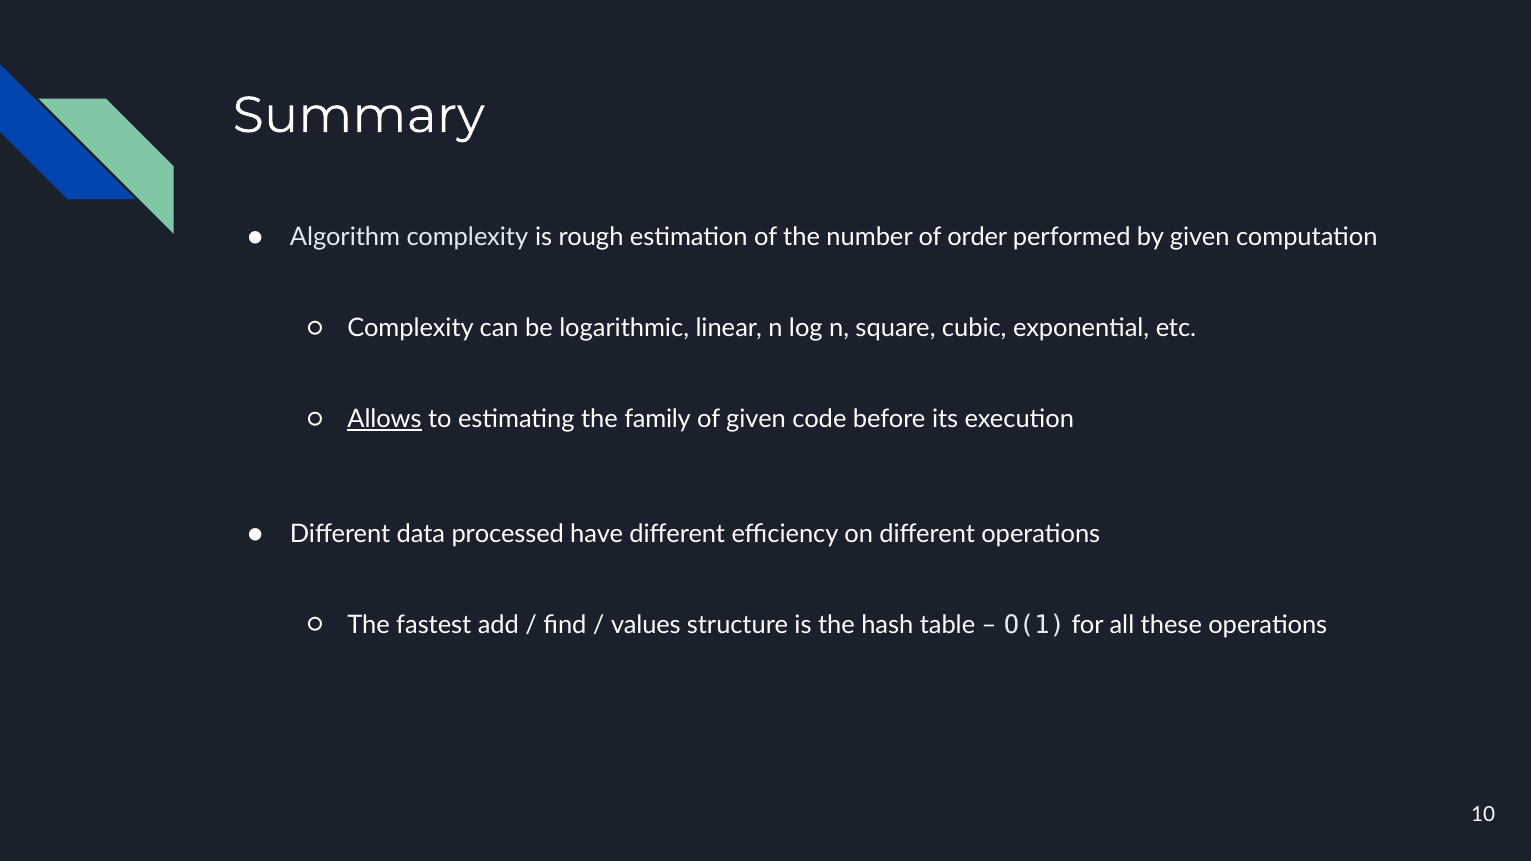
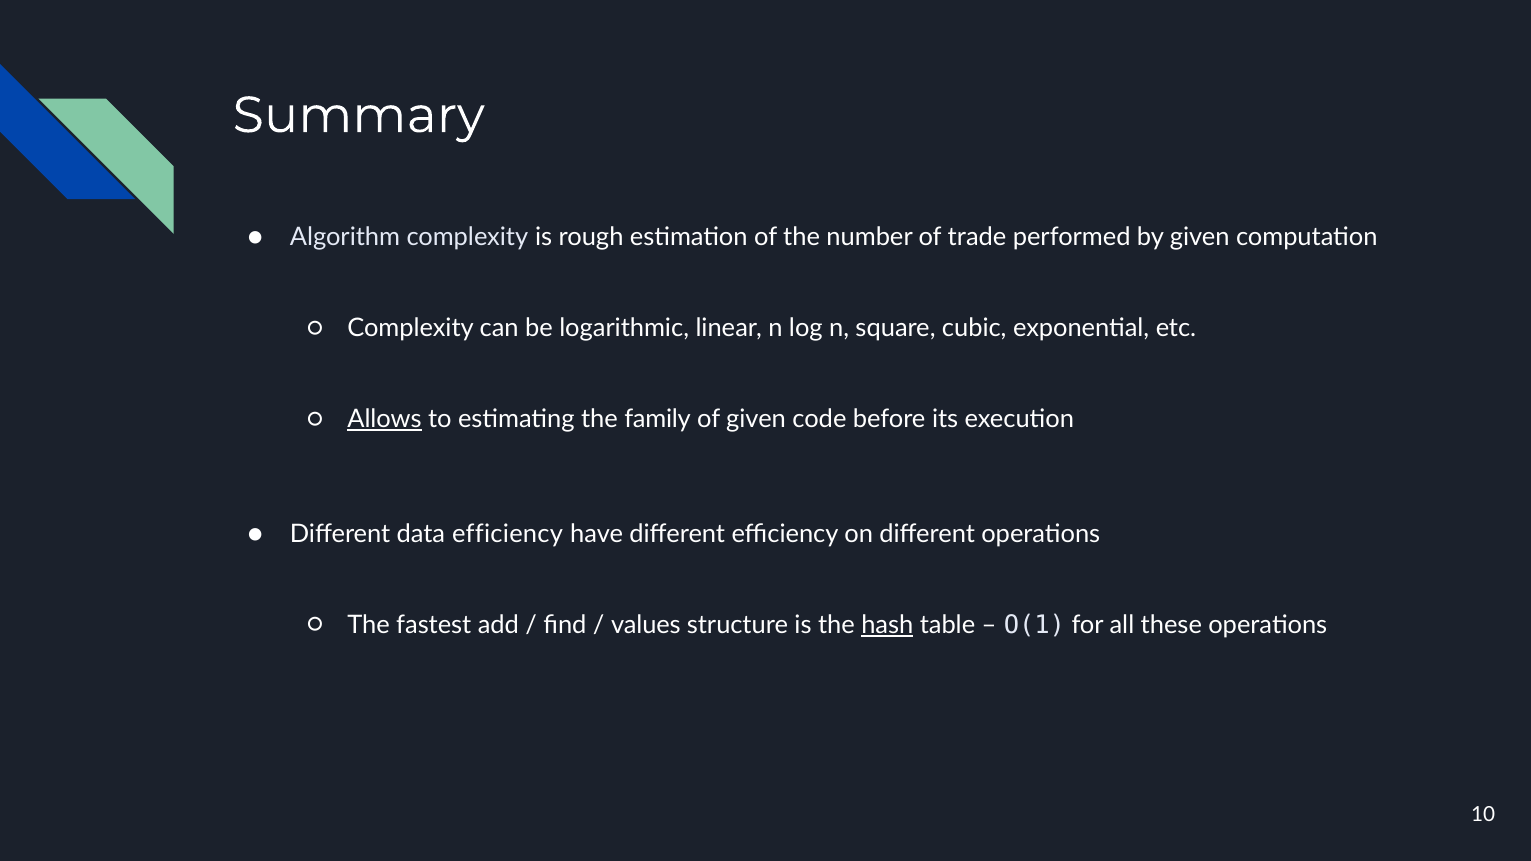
order: order -> trade
data processed: processed -> efficiency
hash underline: none -> present
